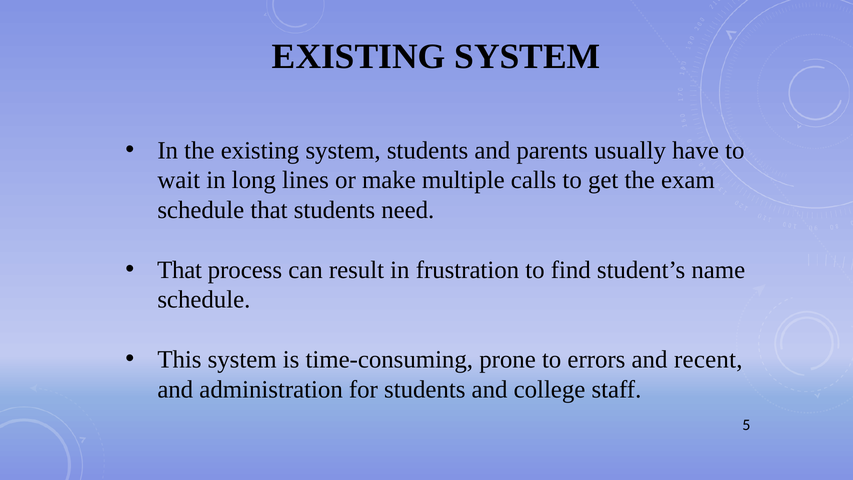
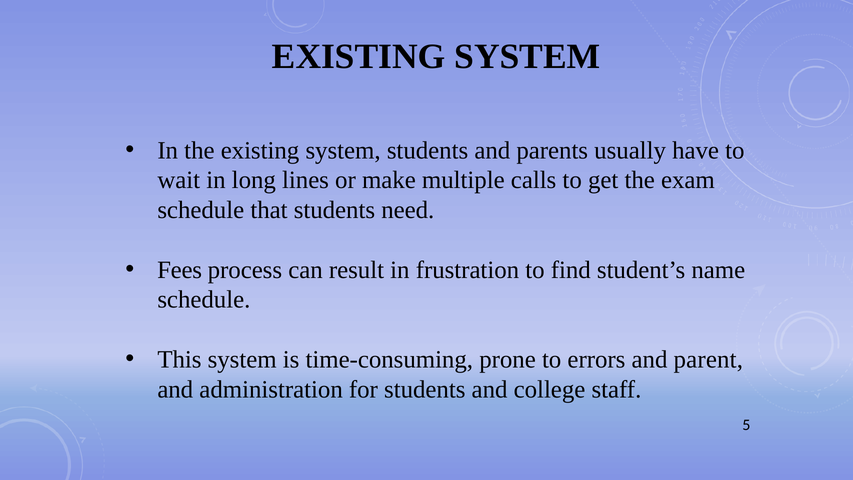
That at (180, 270): That -> Fees
recent: recent -> parent
